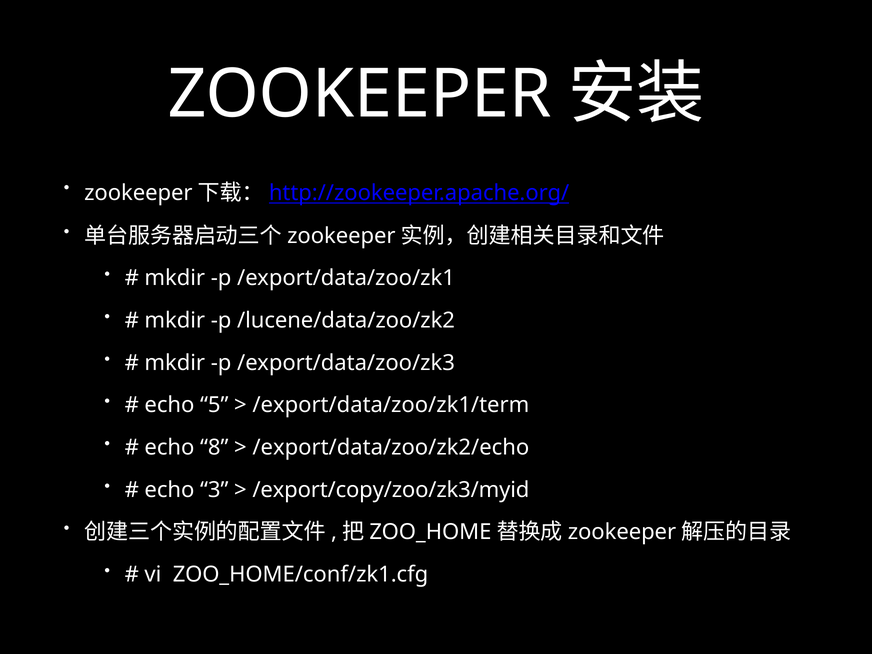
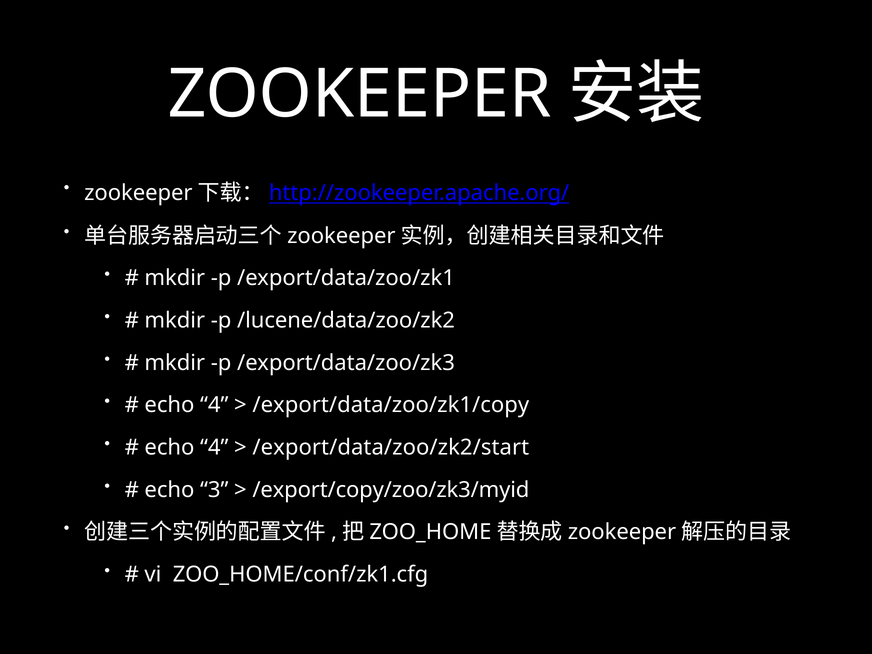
5 at (214, 405): 5 -> 4
/export/data/zoo/zk1/term: /export/data/zoo/zk1/term -> /export/data/zoo/zk1/copy
8 at (214, 447): 8 -> 4
/export/data/zoo/zk2/echo: /export/data/zoo/zk2/echo -> /export/data/zoo/zk2/start
